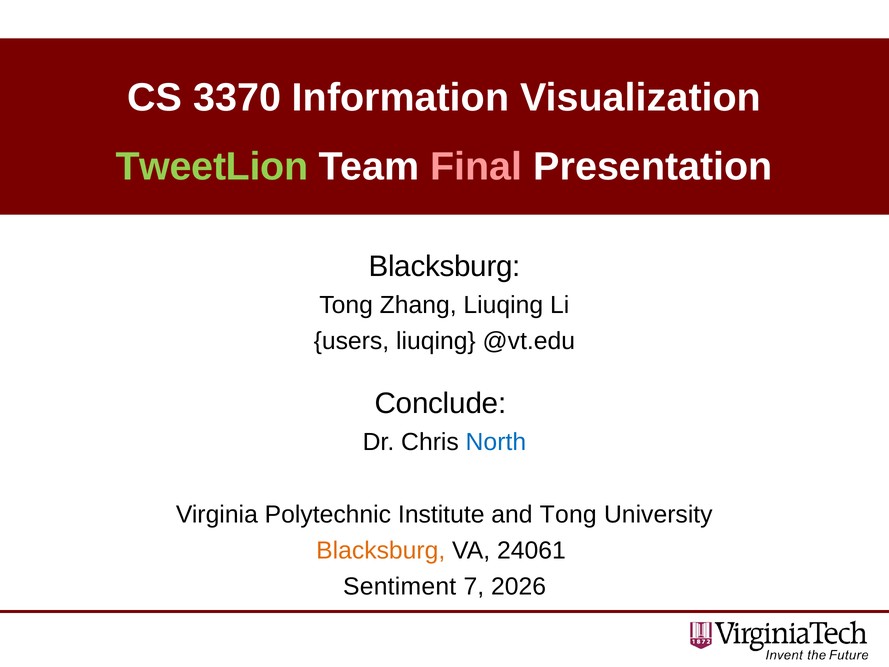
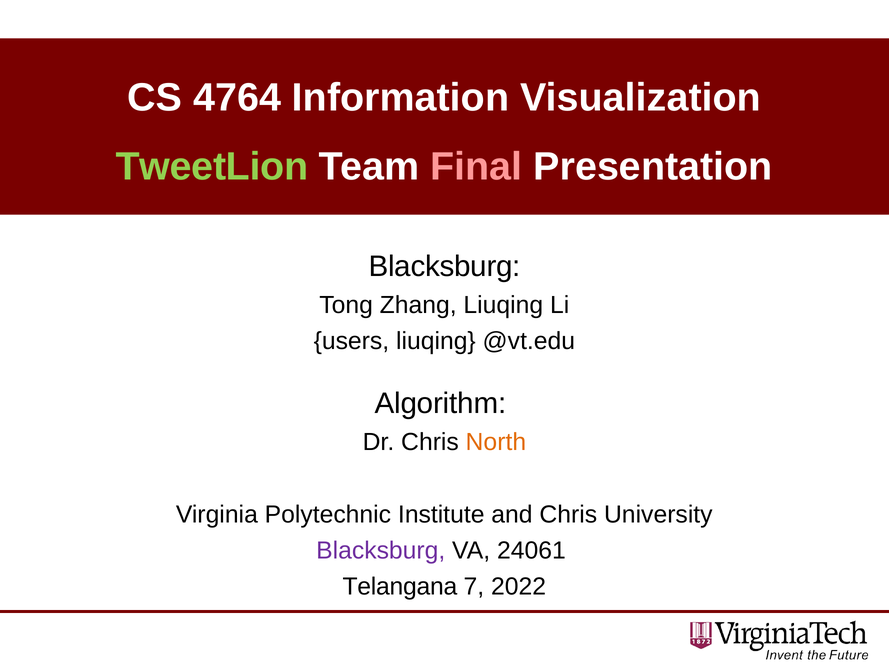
3370: 3370 -> 4764
Conclude: Conclude -> Algorithm
North colour: blue -> orange
and Tong: Tong -> Chris
Blacksburg at (381, 550) colour: orange -> purple
Sentiment: Sentiment -> Telangana
2026: 2026 -> 2022
